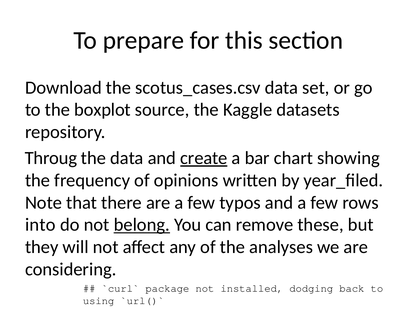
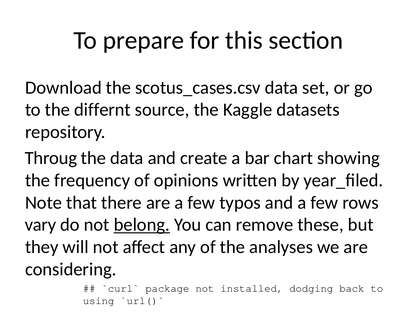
boxplot: boxplot -> differnt
create underline: present -> none
into: into -> vary
